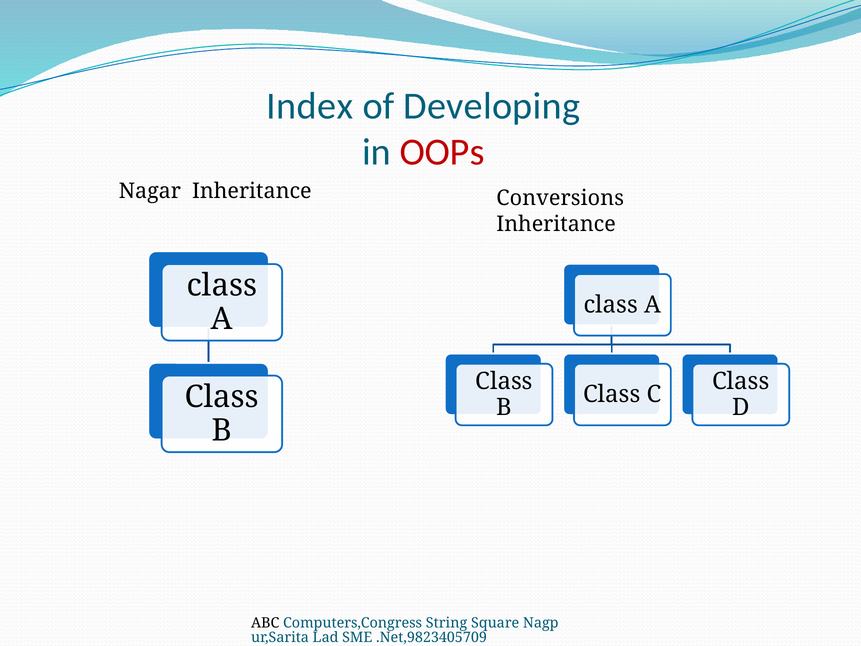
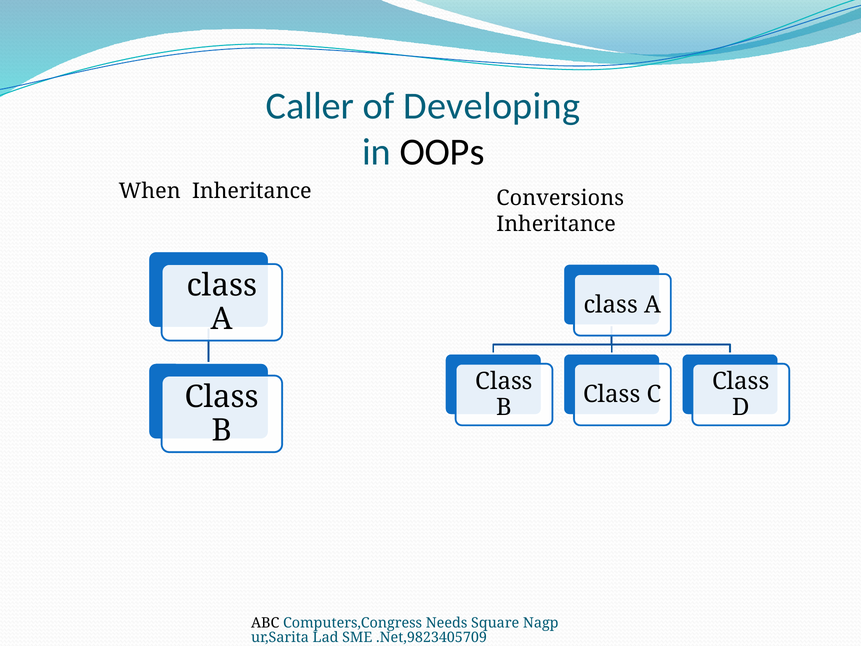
Index: Index -> Caller
OOPs colour: red -> black
Nagar: Nagar -> When
String: String -> Needs
